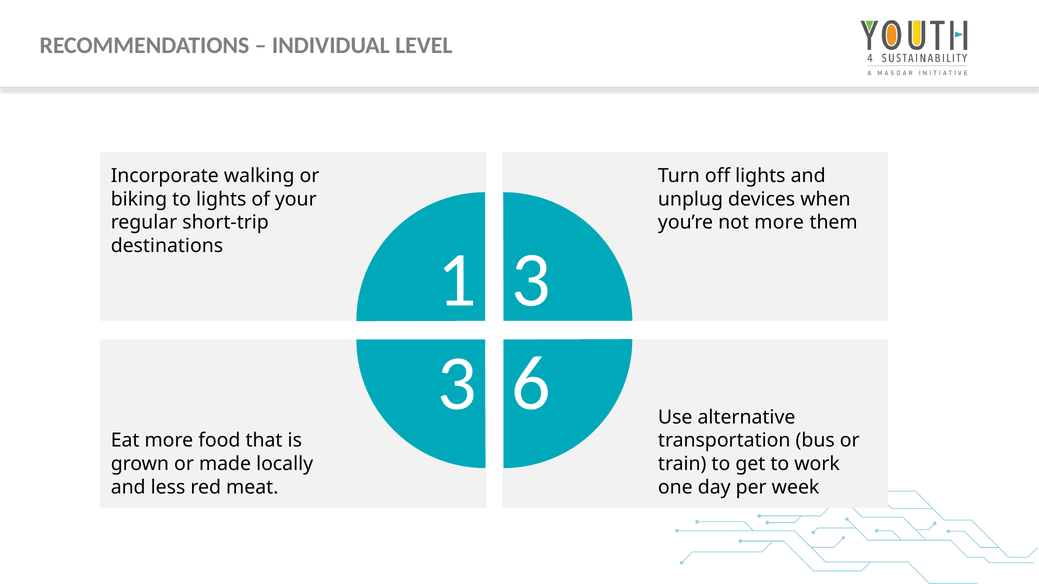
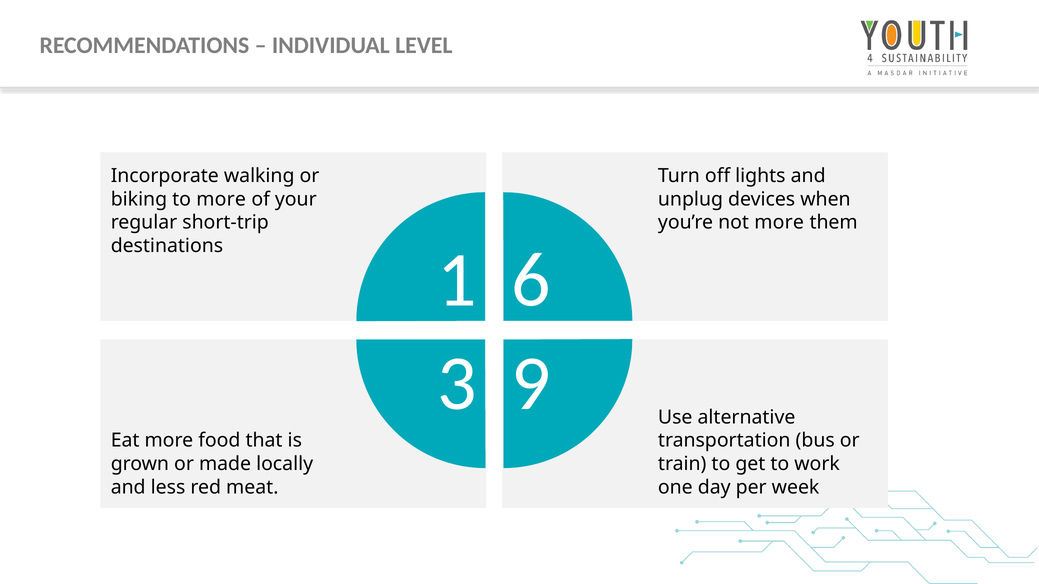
to lights: lights -> more
1 3: 3 -> 6
6: 6 -> 9
